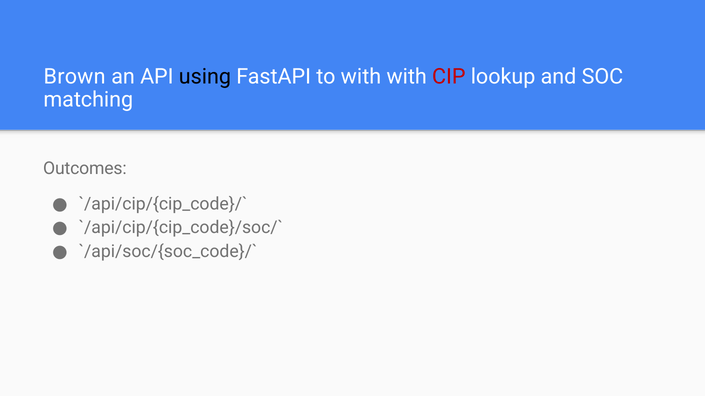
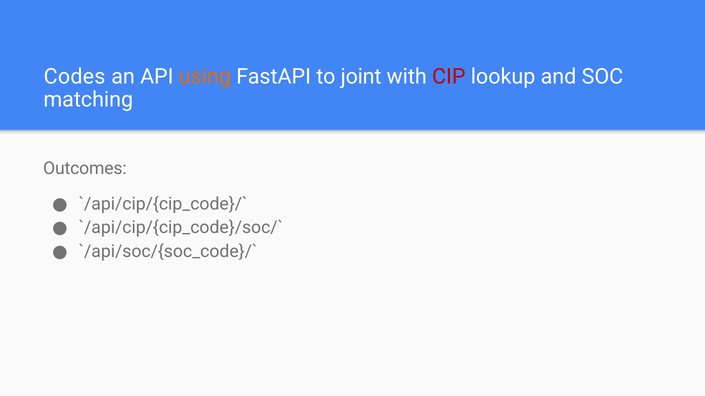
Brown: Brown -> Codes
using colour: black -> orange
to with: with -> joint
